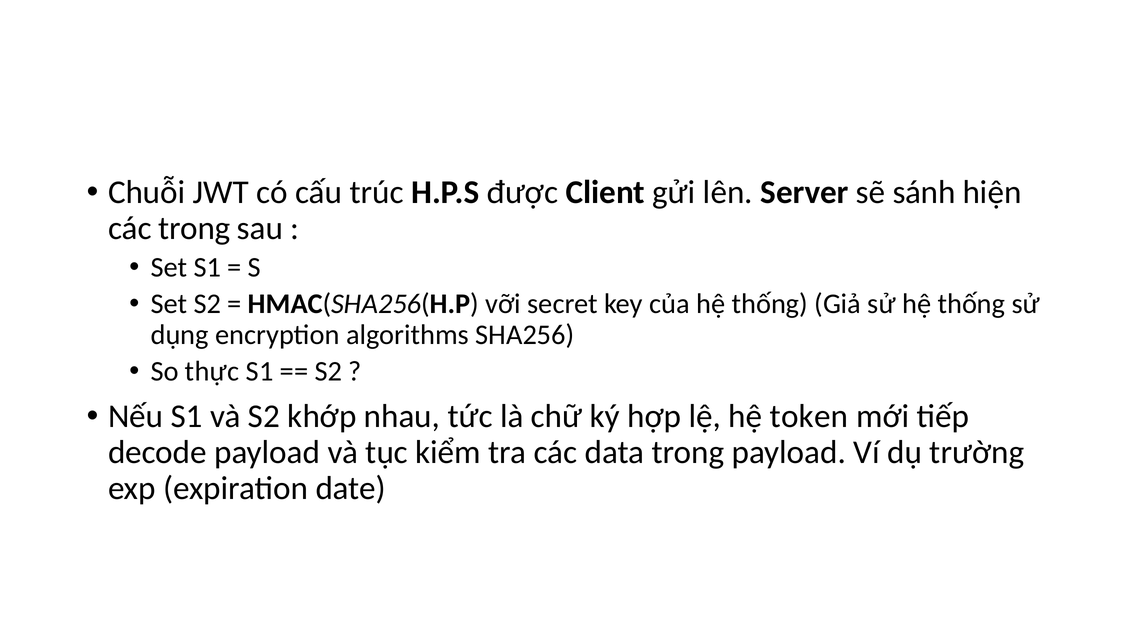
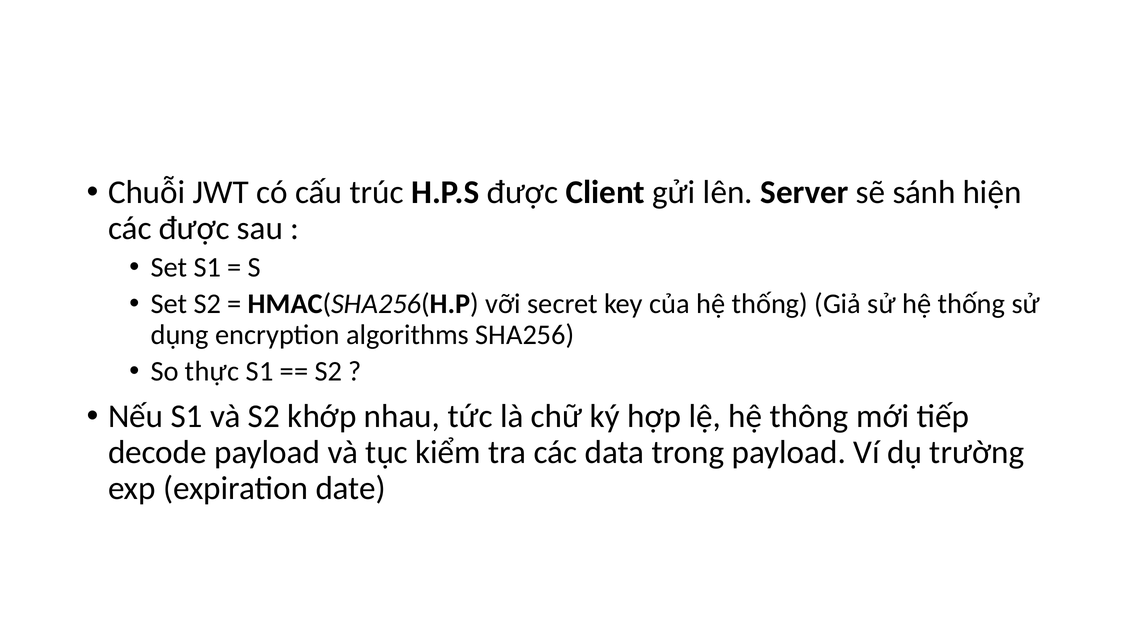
các trong: trong -> được
token: token -> thông
